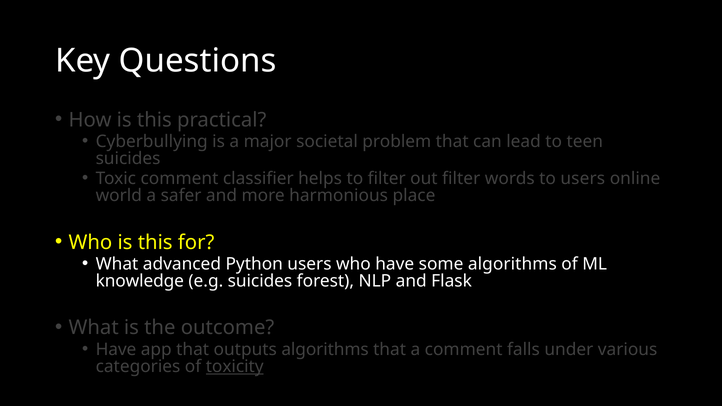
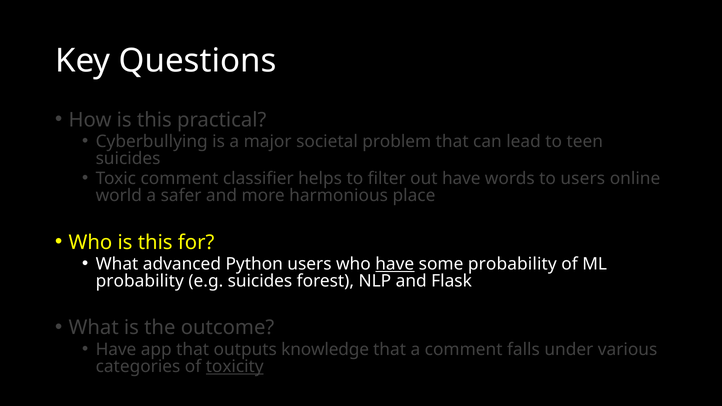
out filter: filter -> have
have at (395, 264) underline: none -> present
some algorithms: algorithms -> probability
knowledge at (140, 281): knowledge -> probability
outputs algorithms: algorithms -> knowledge
